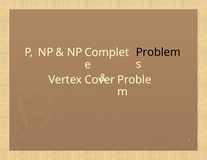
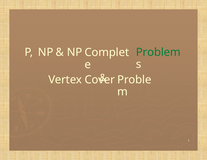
Problem colour: black -> green
